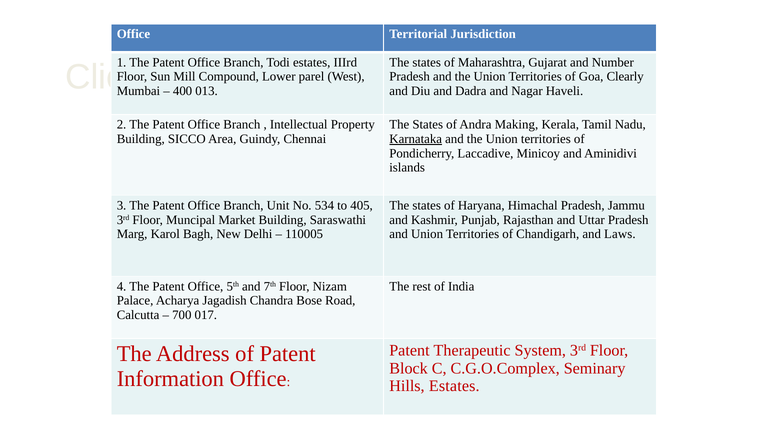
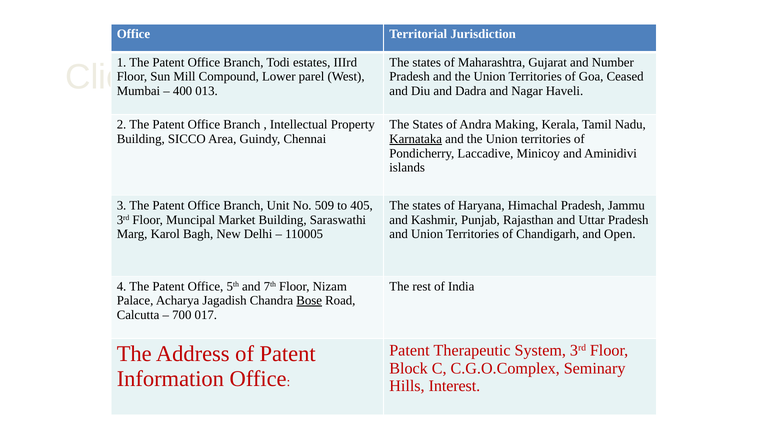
Clearly: Clearly -> Ceased
534: 534 -> 509
Laws: Laws -> Open
Bose underline: none -> present
Hills Estates: Estates -> Interest
